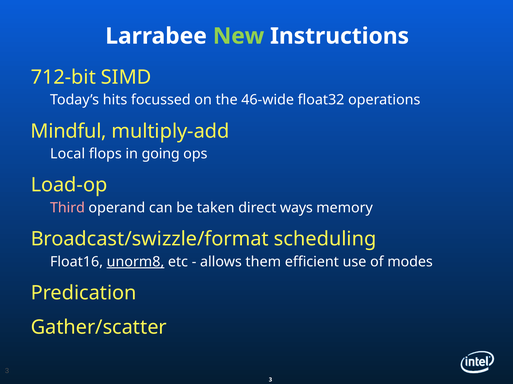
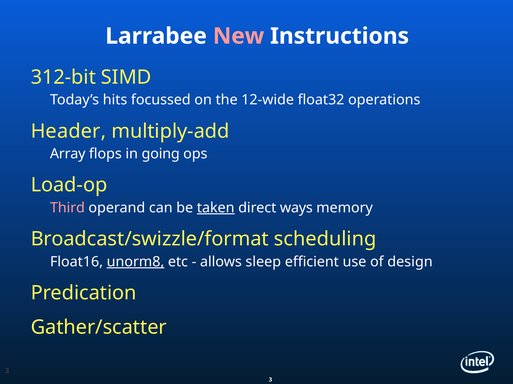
New colour: light green -> pink
712-bit: 712-bit -> 312-bit
46-wide: 46-wide -> 12-wide
Mindful: Mindful -> Header
Local: Local -> Array
taken underline: none -> present
them: them -> sleep
modes: modes -> design
